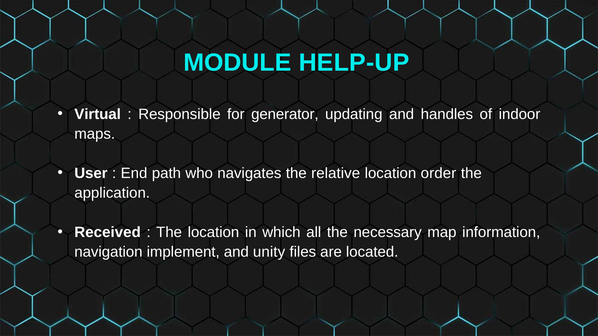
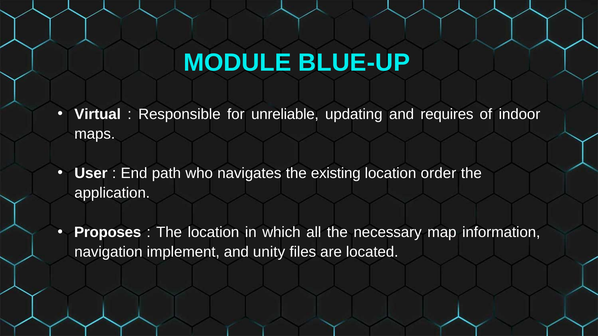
HELP-UP: HELP-UP -> BLUE-UP
generator: generator -> unreliable
handles: handles -> requires
relative: relative -> existing
Received: Received -> Proposes
